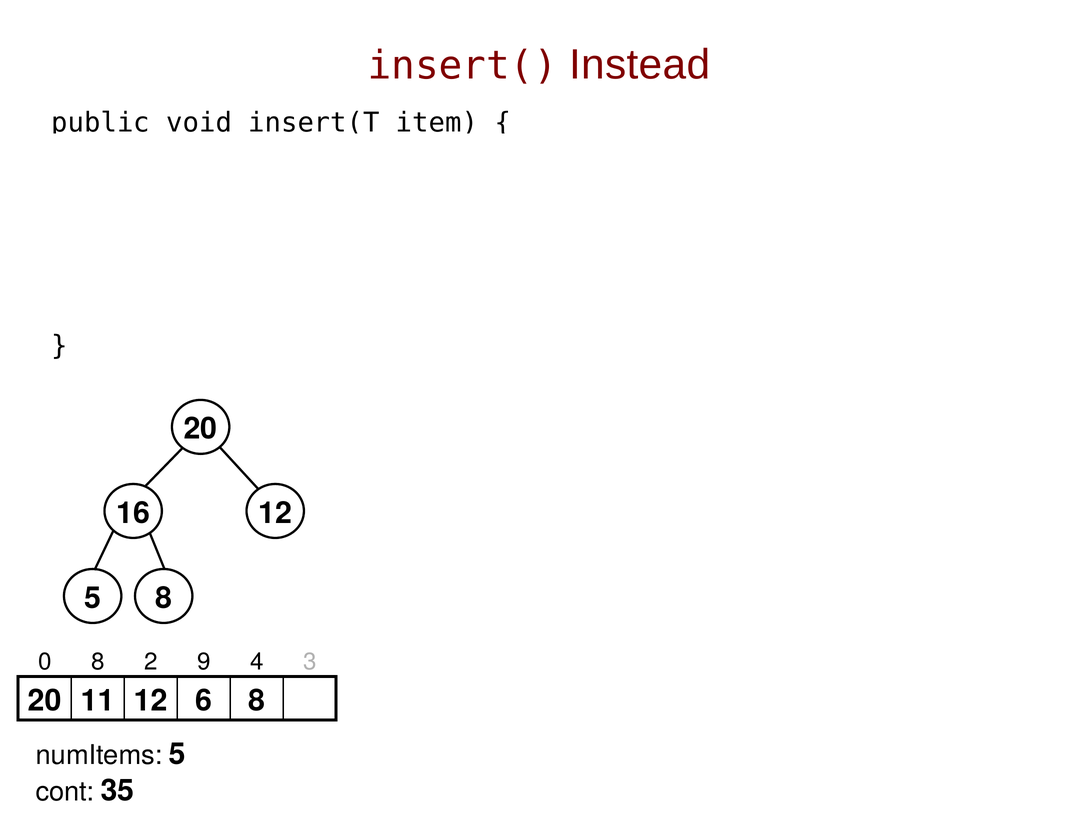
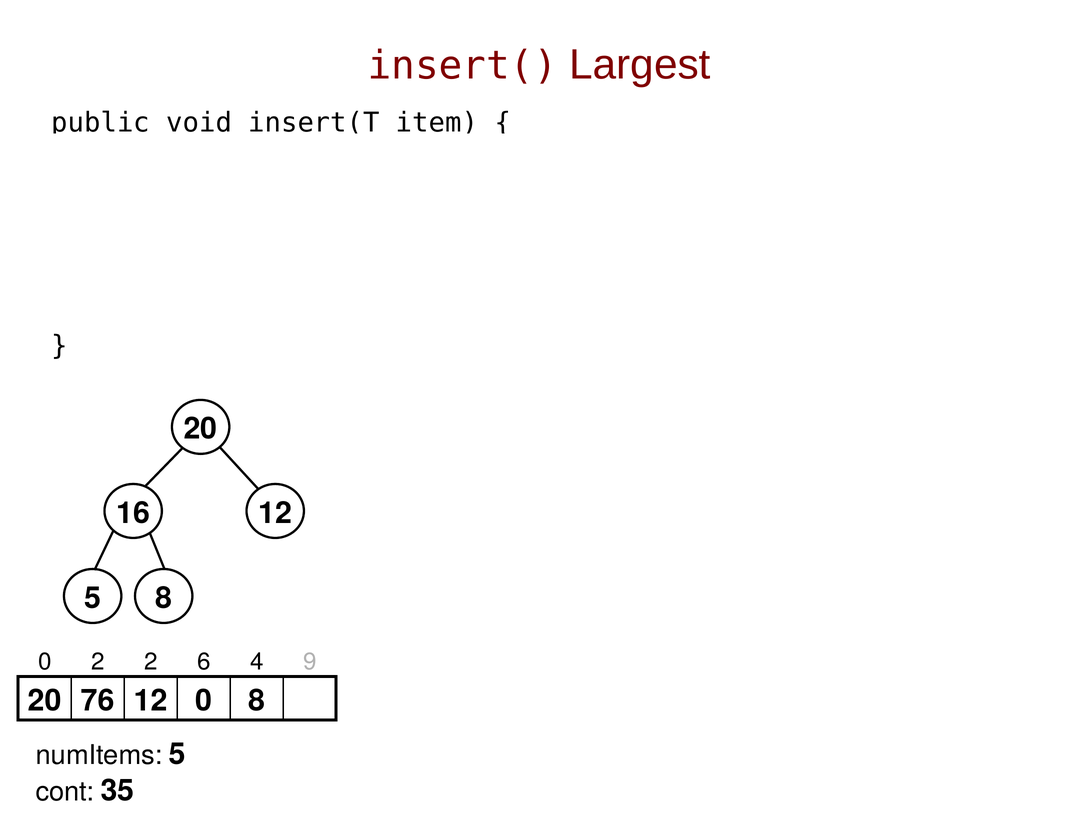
Instead: Instead -> Largest
0 8: 8 -> 2
9: 9 -> 6
3: 3 -> 9
11: 11 -> 76
12 6: 6 -> 0
